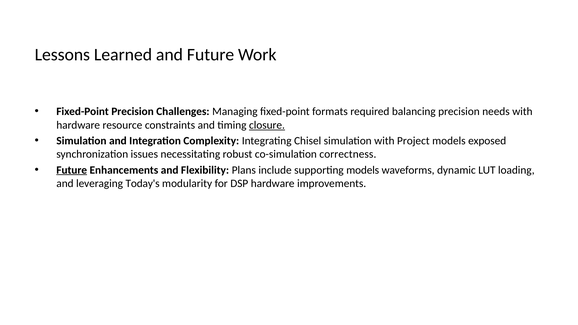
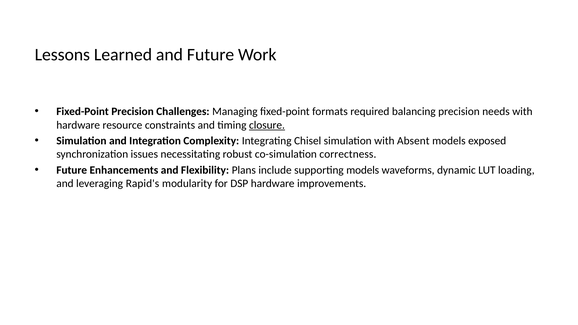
Project: Project -> Absent
Future at (72, 170) underline: present -> none
Today's: Today's -> Rapid's
